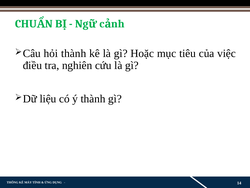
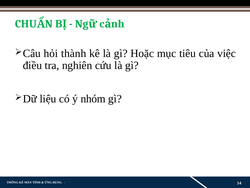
ý thành: thành -> nhóm
